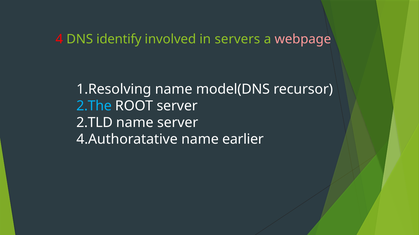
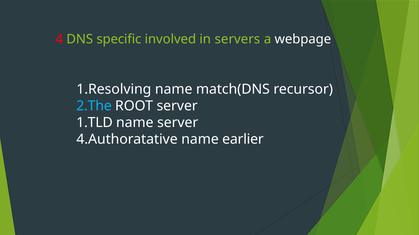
identify: identify -> specific
webpage colour: pink -> white
model(DNS: model(DNS -> match(DNS
2.TLD: 2.TLD -> 1.TLD
